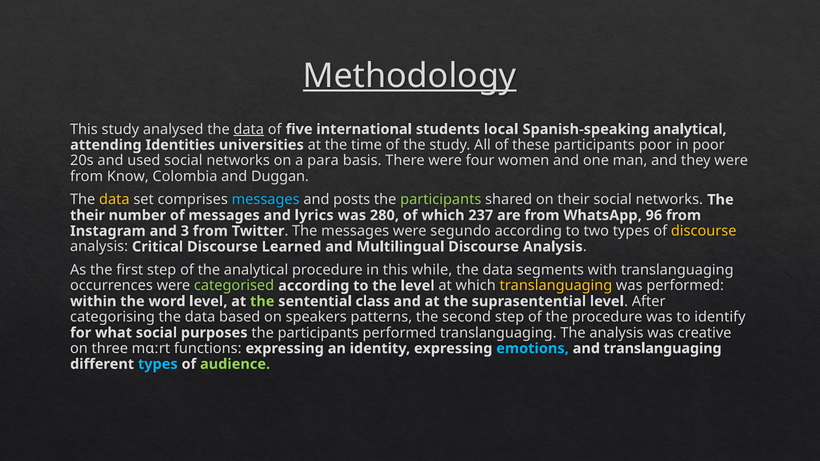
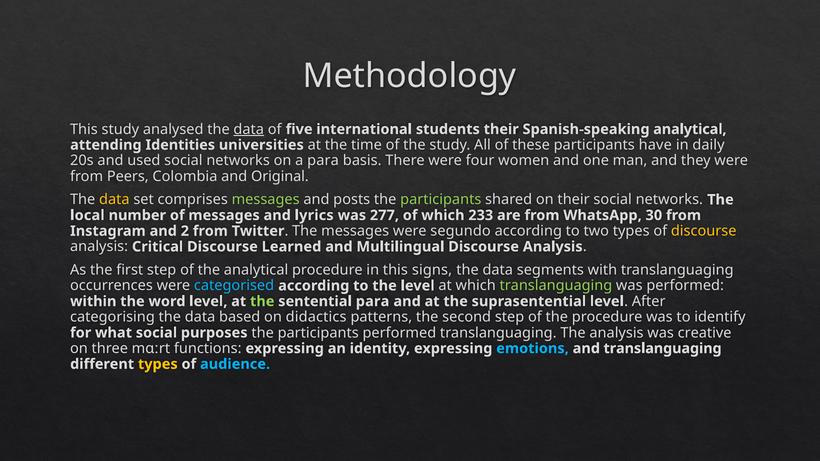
Methodology underline: present -> none
students local: local -> their
participants poor: poor -> have
in poor: poor -> daily
Know: Know -> Peers
Duggan: Duggan -> Original
messages at (266, 200) colour: light blue -> light green
their at (88, 215): their -> local
280: 280 -> 277
237: 237 -> 233
96: 96 -> 30
3: 3 -> 2
while: while -> signs
categorised colour: light green -> light blue
translanguaging at (556, 286) colour: yellow -> light green
sentential class: class -> para
speakers: speakers -> didactics
types at (158, 364) colour: light blue -> yellow
audience colour: light green -> light blue
